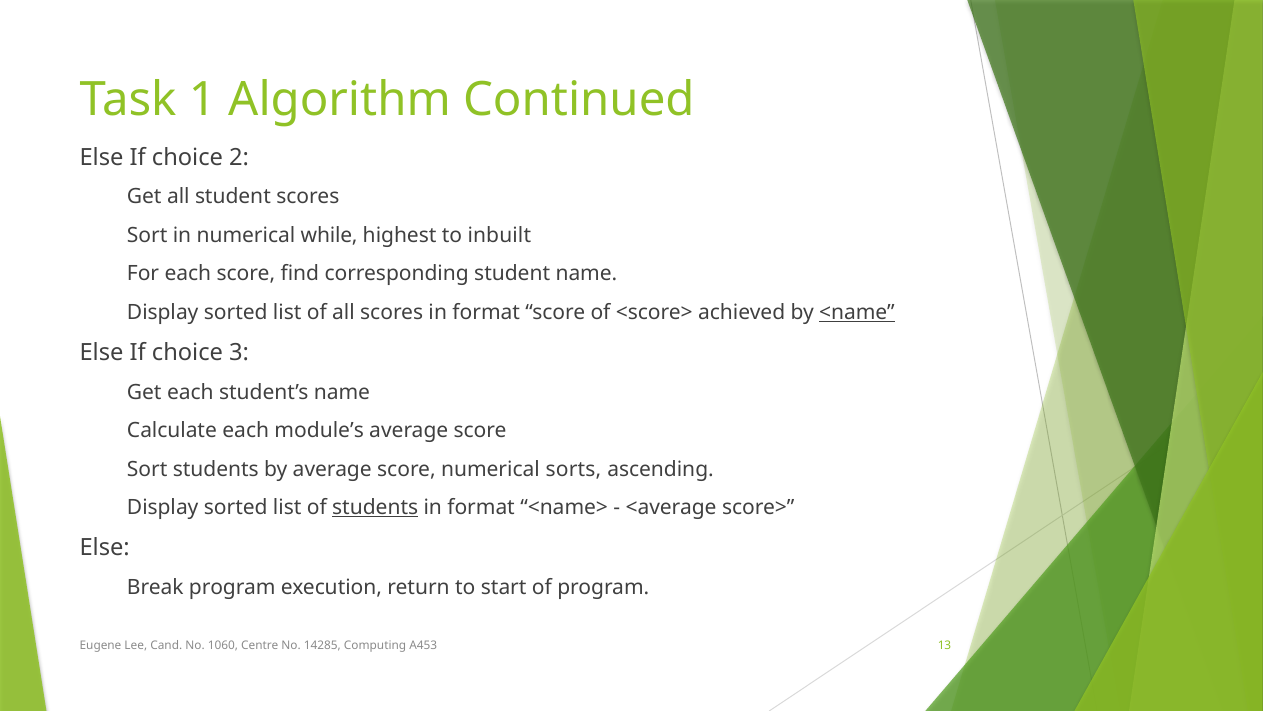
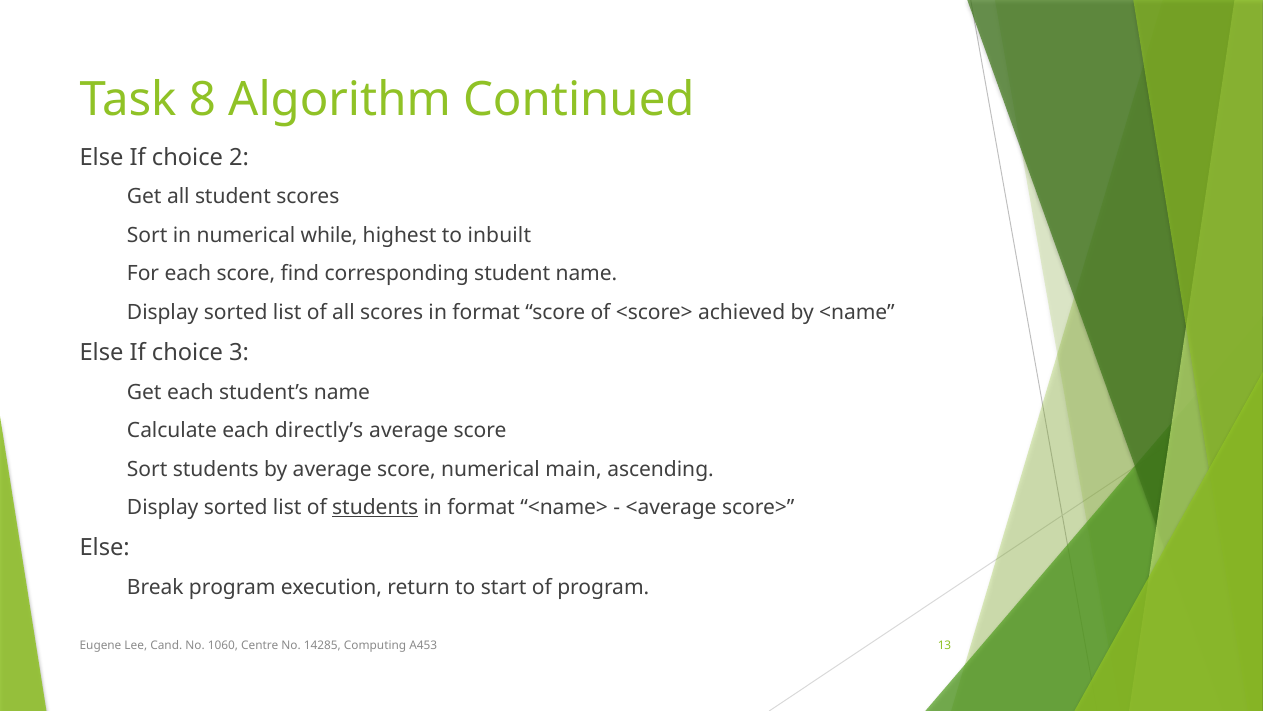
1: 1 -> 8
<name underline: present -> none
module’s: module’s -> directly’s
sorts: sorts -> main
